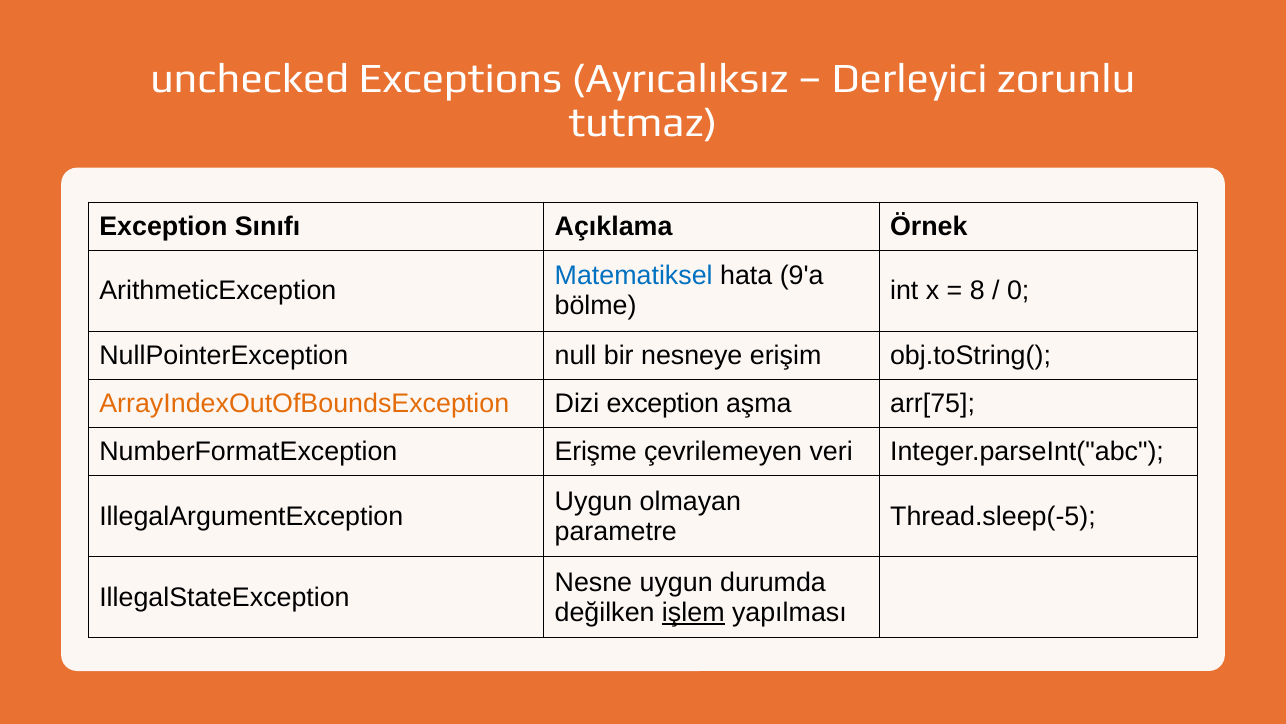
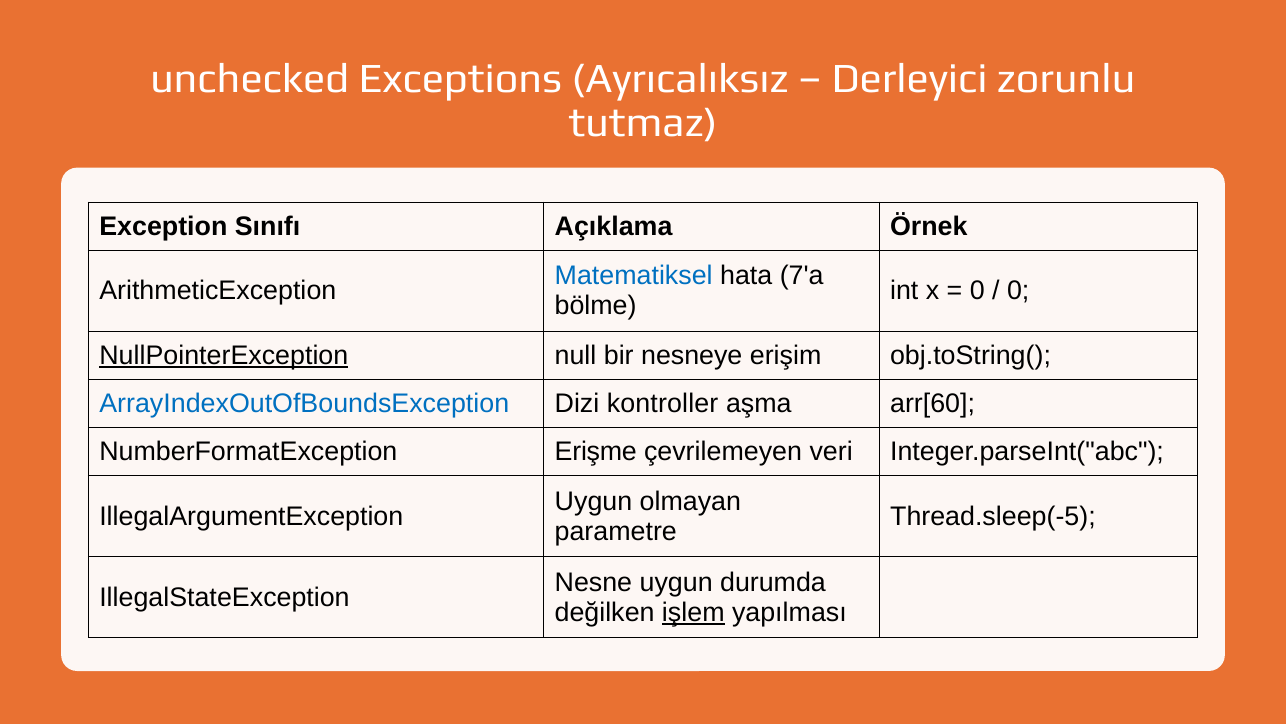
9'a: 9'a -> 7'a
8 at (977, 291): 8 -> 0
NullPointerException underline: none -> present
ArrayIndexOutOfBoundsException colour: orange -> blue
Dizi exception: exception -> kontroller
arr[75: arr[75 -> arr[60
